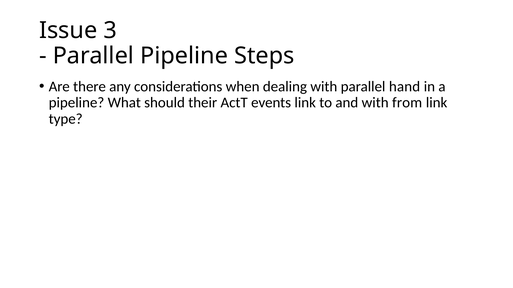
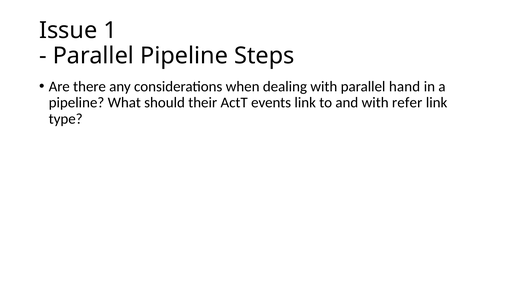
3: 3 -> 1
from: from -> refer
